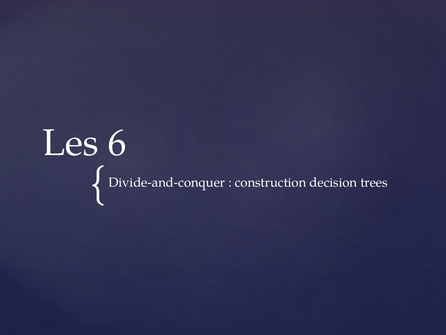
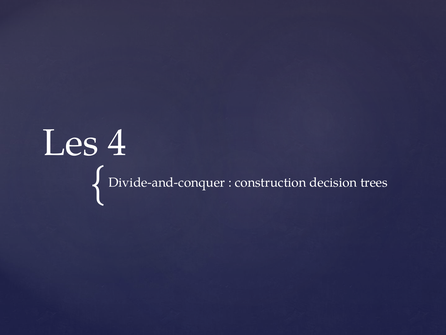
6: 6 -> 4
